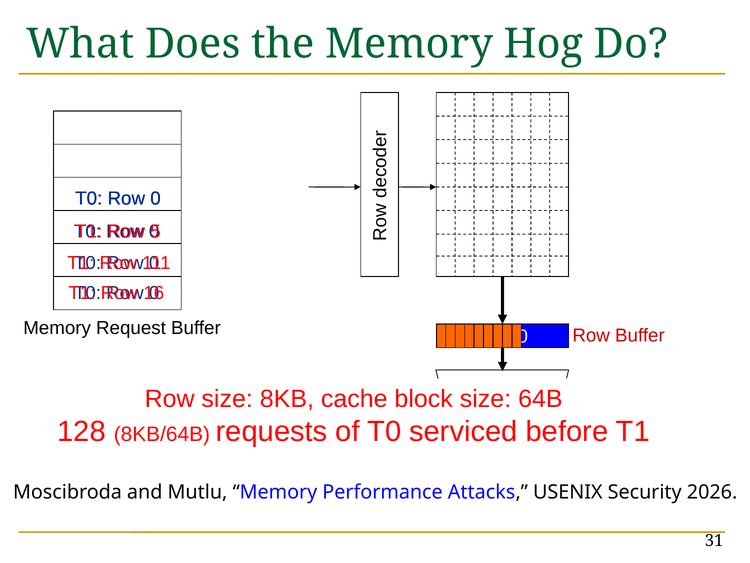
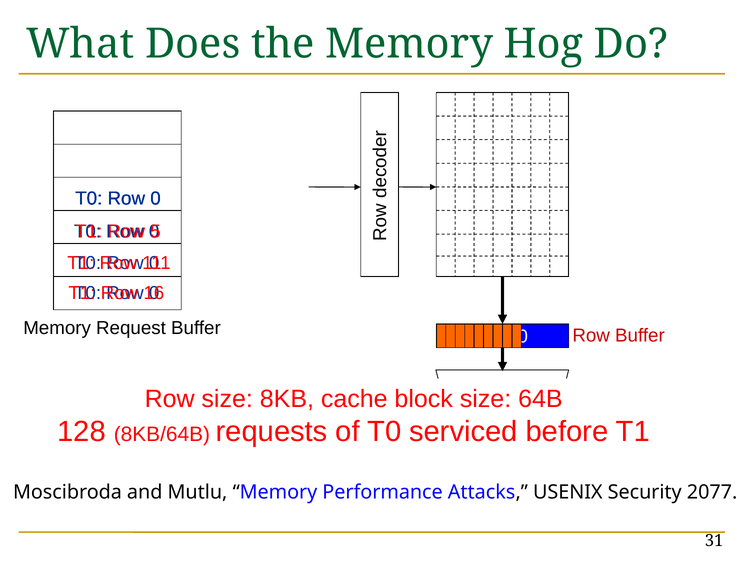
2026: 2026 -> 2077
